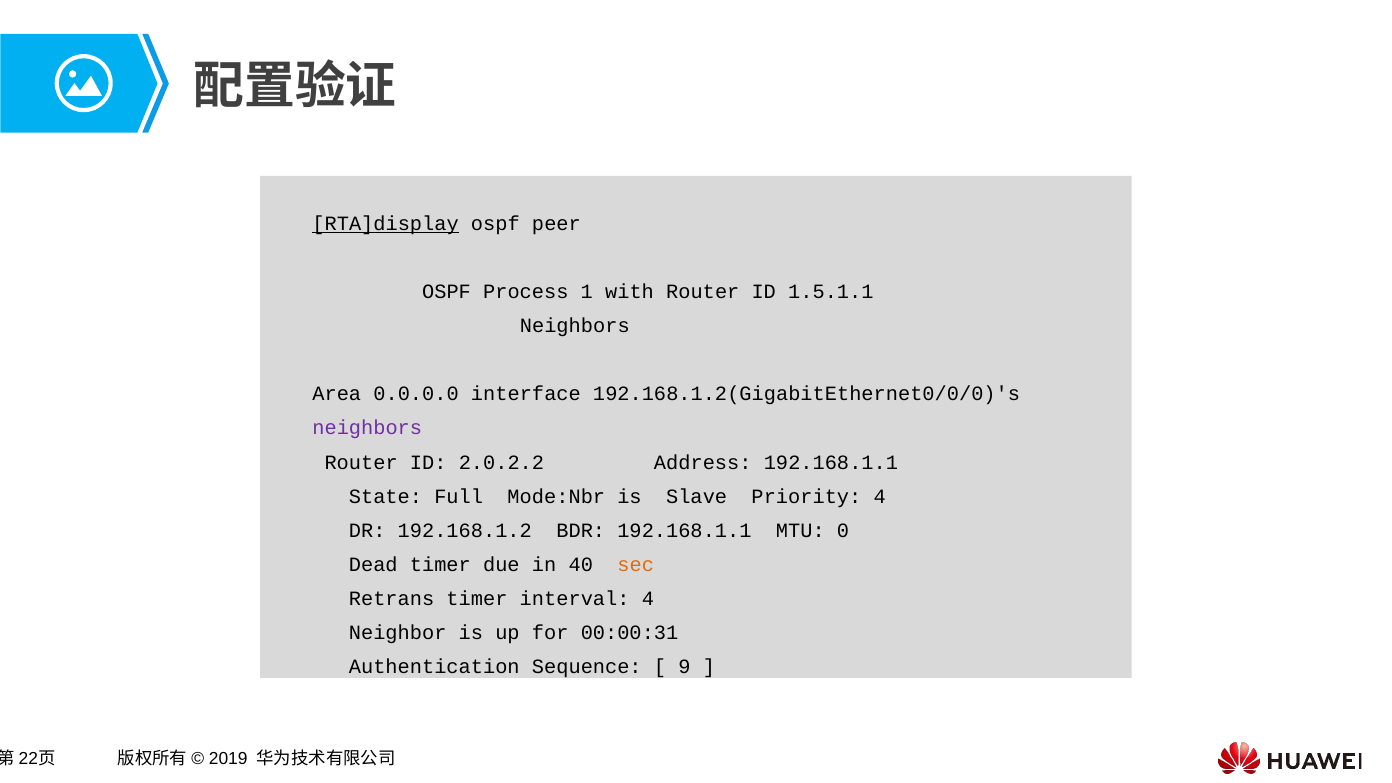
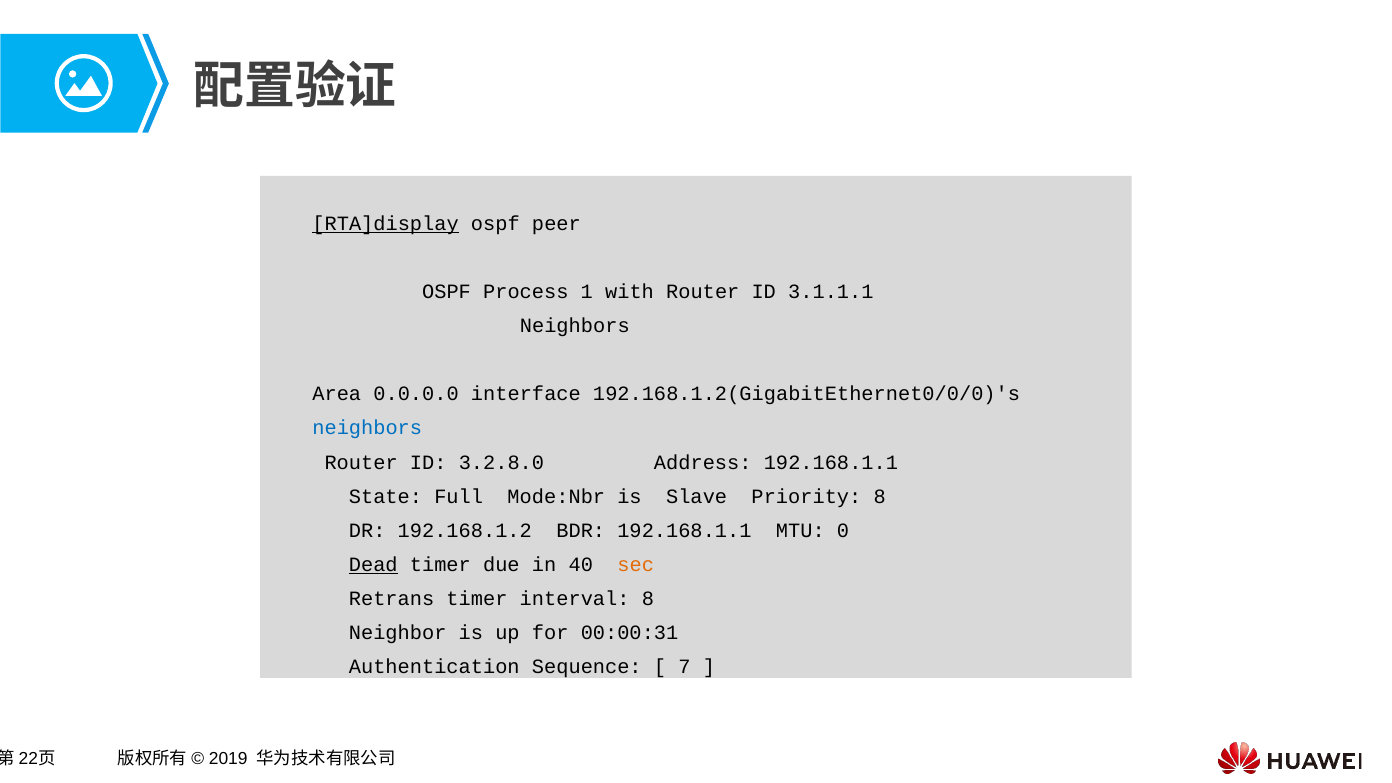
1.5.1.1: 1.5.1.1 -> 3.1.1.1
neighbors at (367, 428) colour: purple -> blue
2.0.2.2: 2.0.2.2 -> 3.2.8.0
Priority 4: 4 -> 8
Dead underline: none -> present
interval 4: 4 -> 8
9: 9 -> 7
